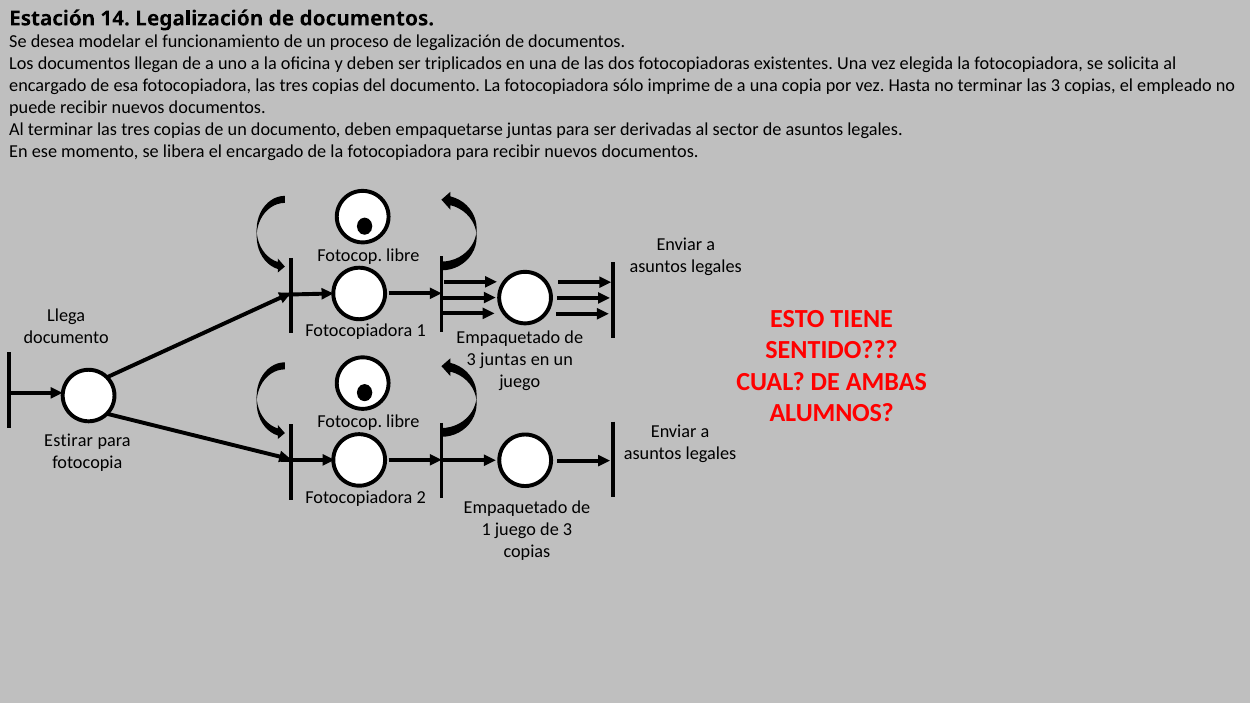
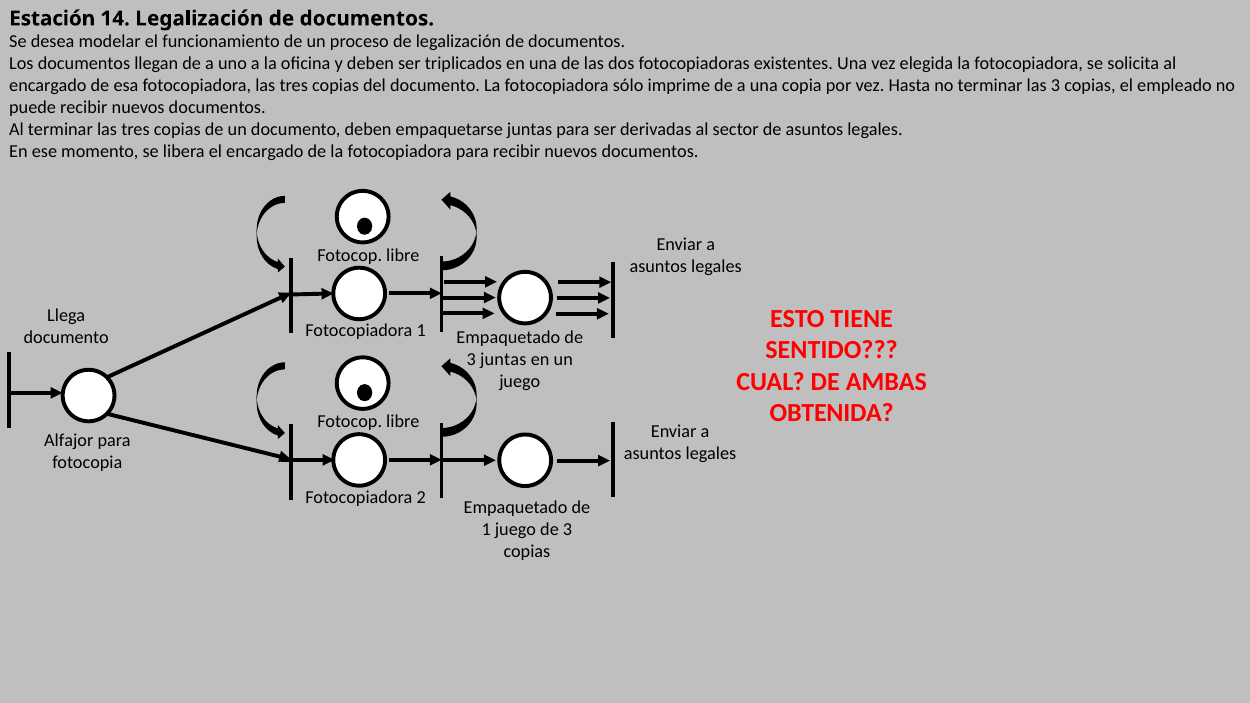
ALUMNOS: ALUMNOS -> OBTENIDA
Estirar: Estirar -> Alfajor
